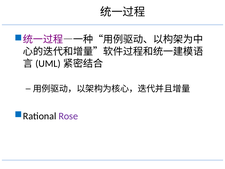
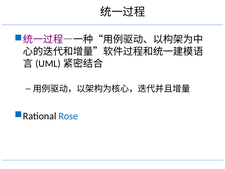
Rose colour: purple -> blue
